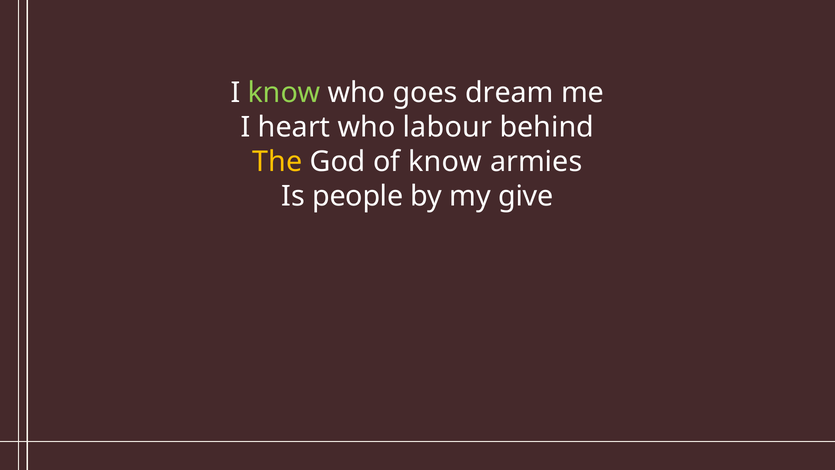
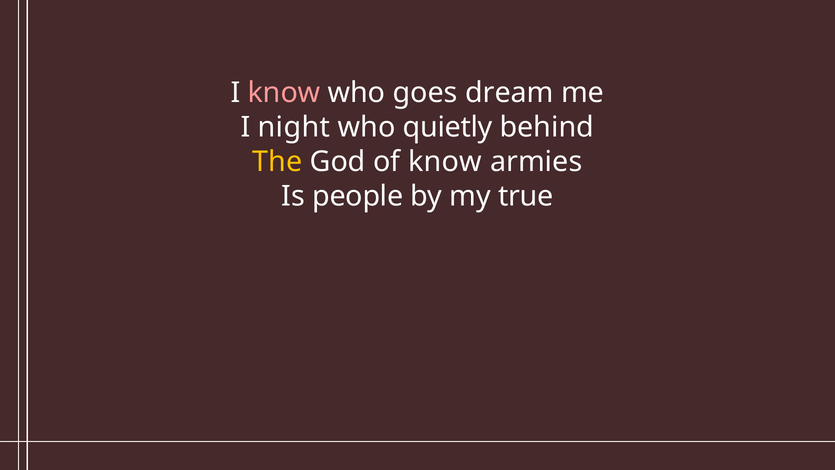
know at (284, 93) colour: light green -> pink
heart: heart -> night
labour: labour -> quietly
give: give -> true
